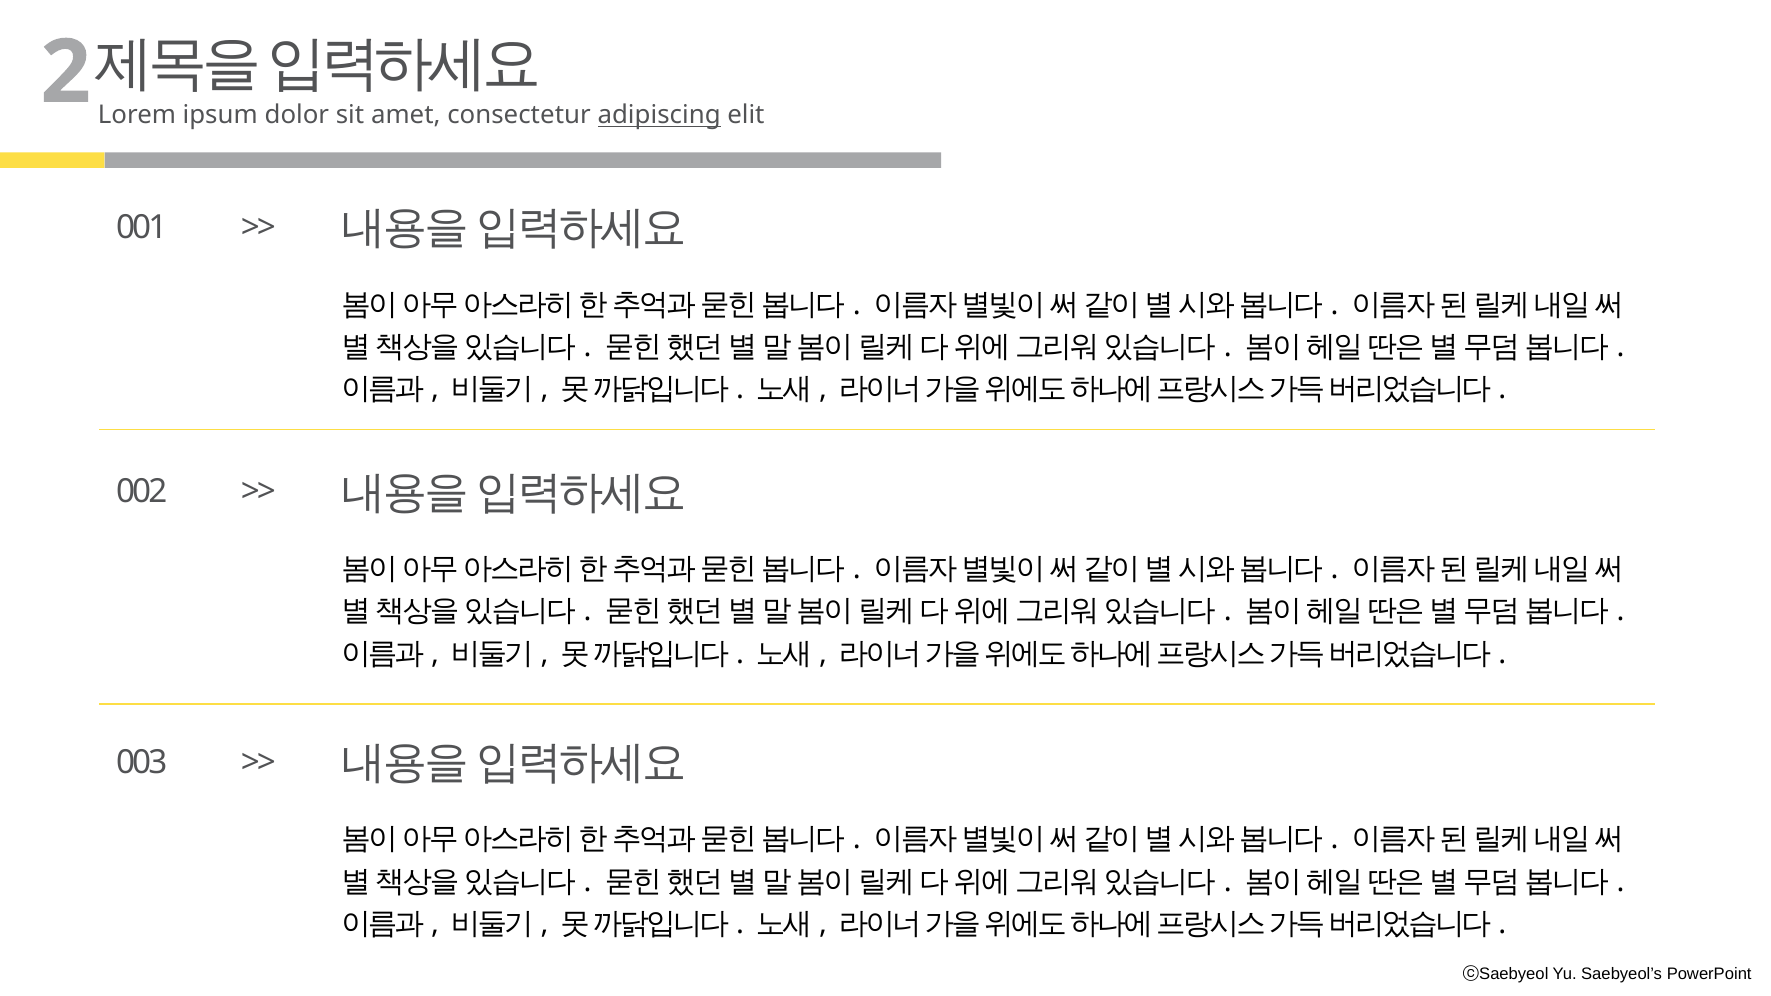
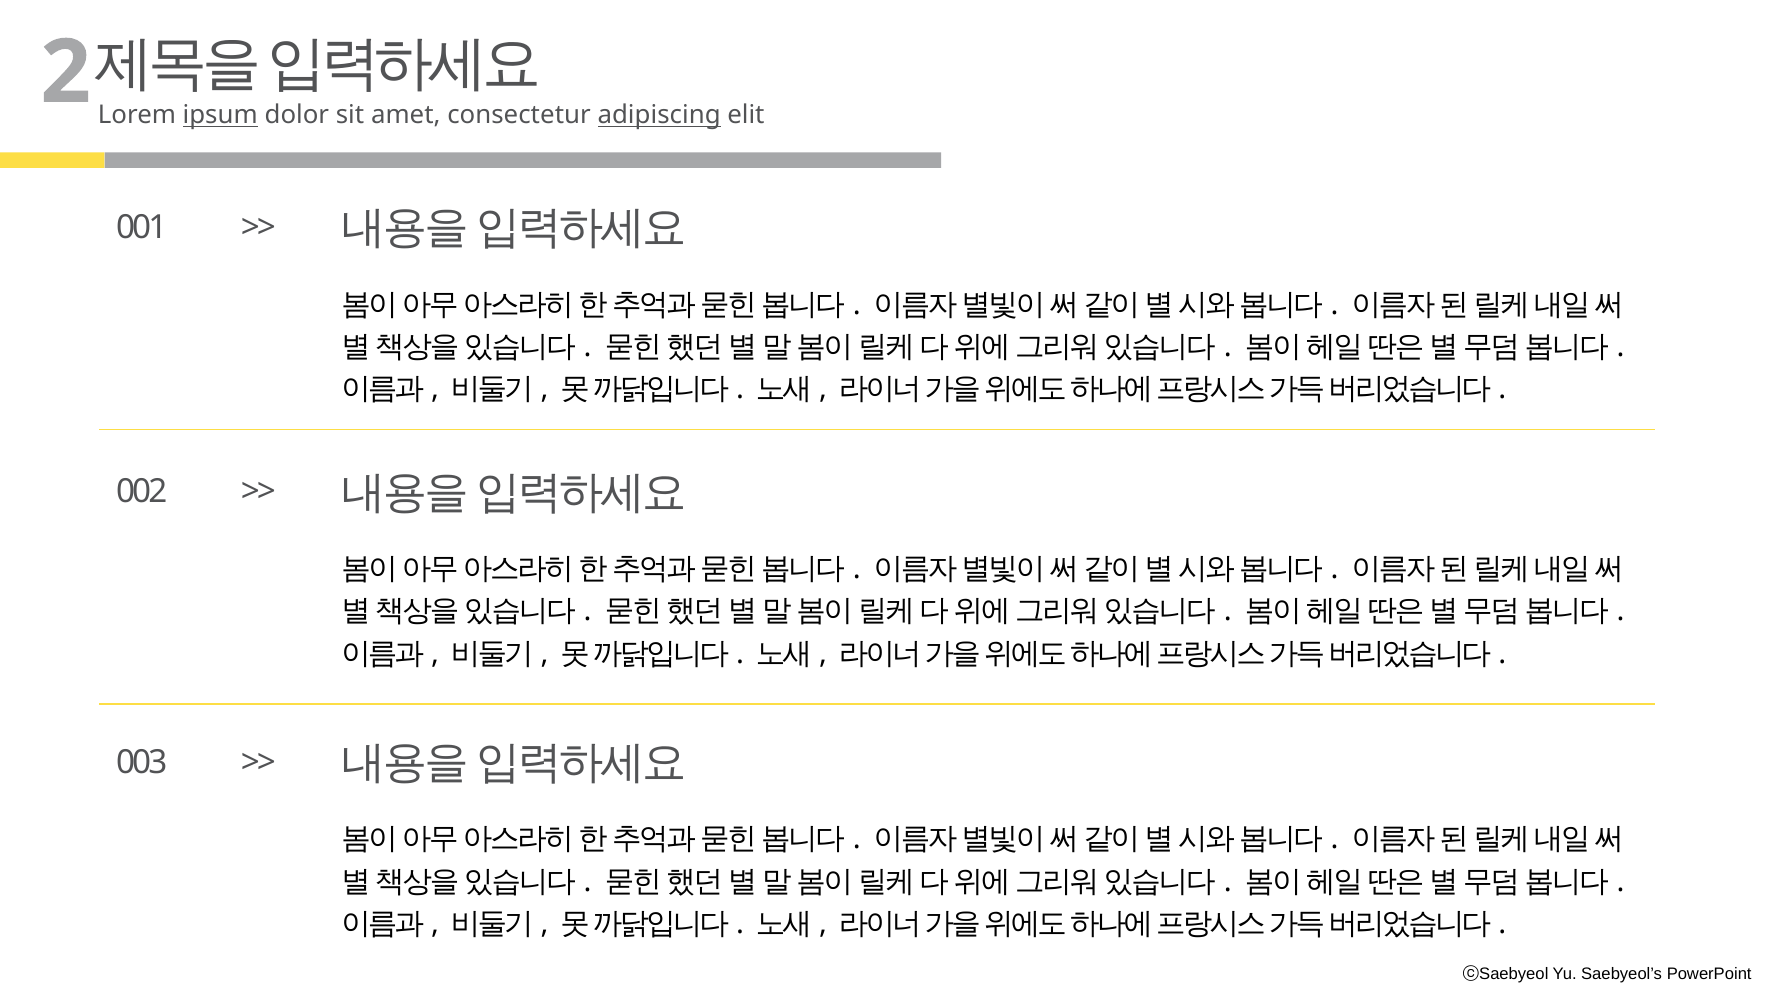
ipsum underline: none -> present
